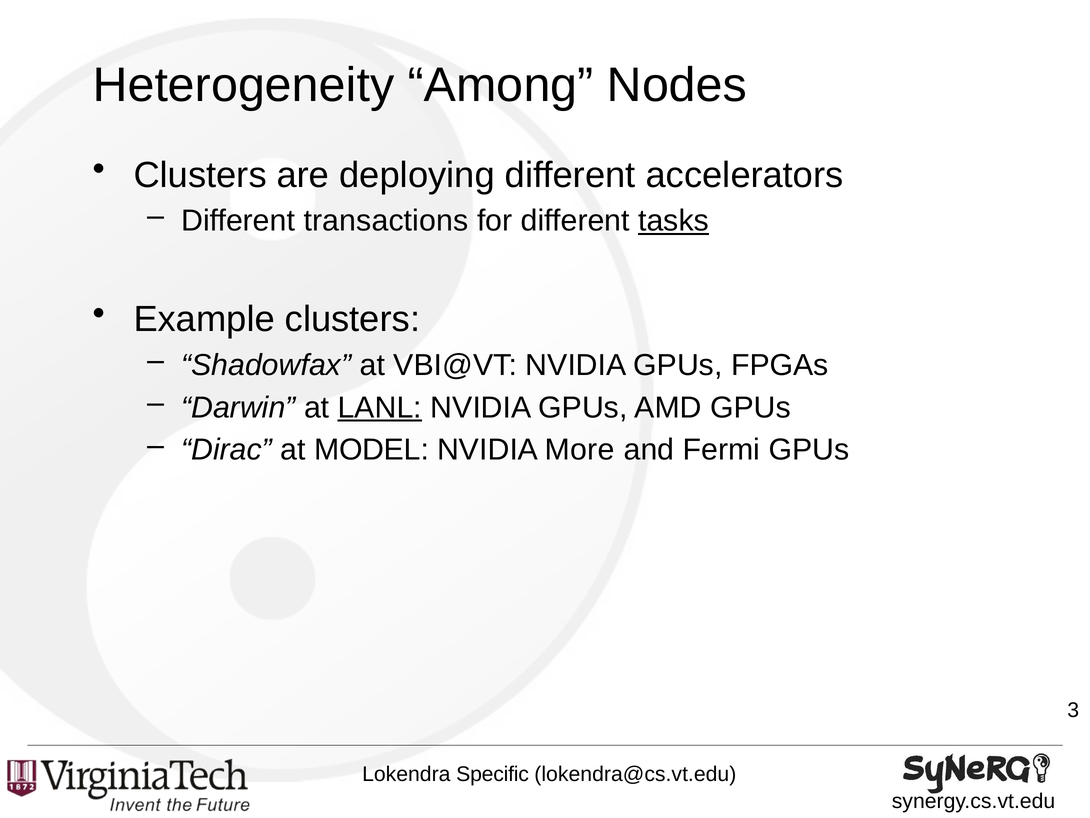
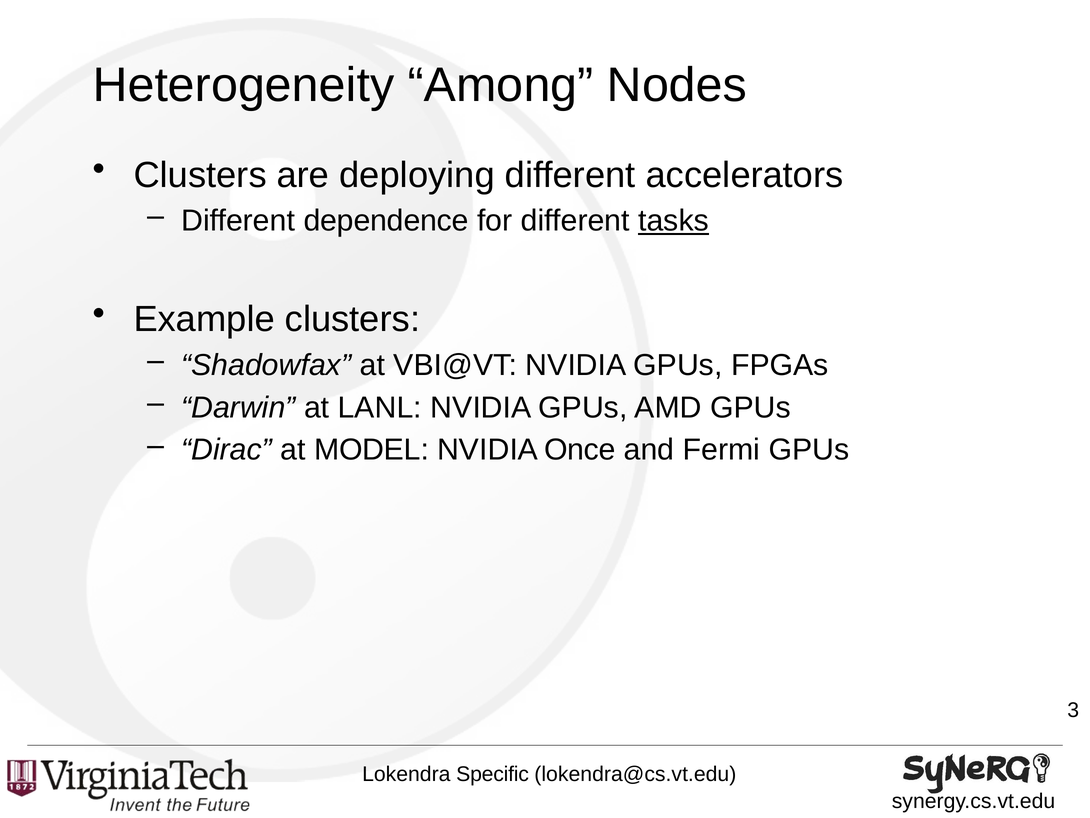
transactions: transactions -> dependence
LANL underline: present -> none
More: More -> Once
